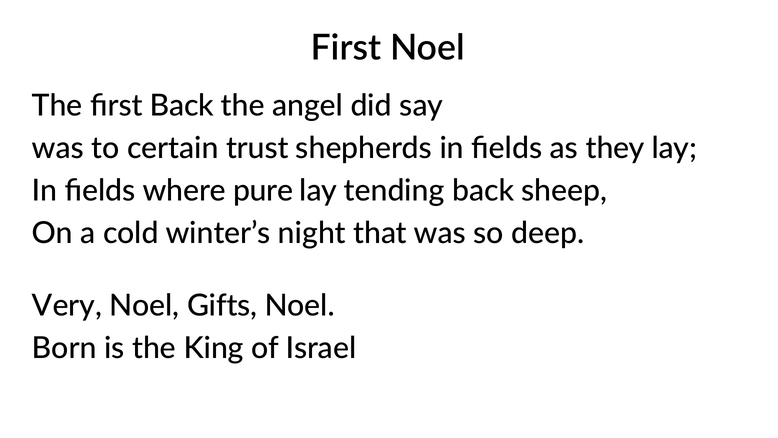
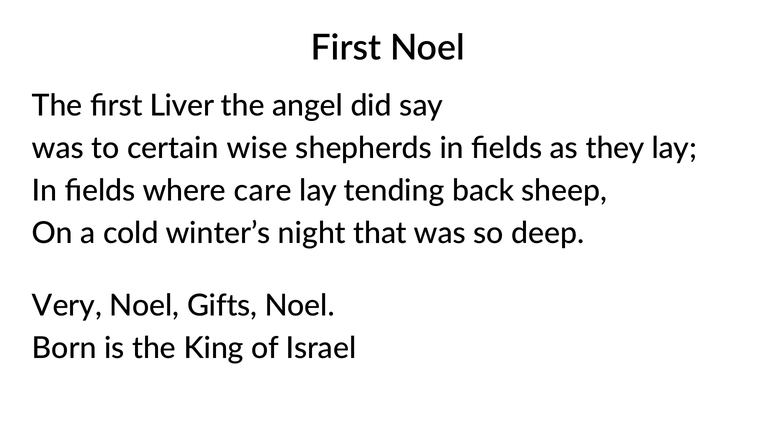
first Back: Back -> Liver
trust: trust -> wise
pure: pure -> care
